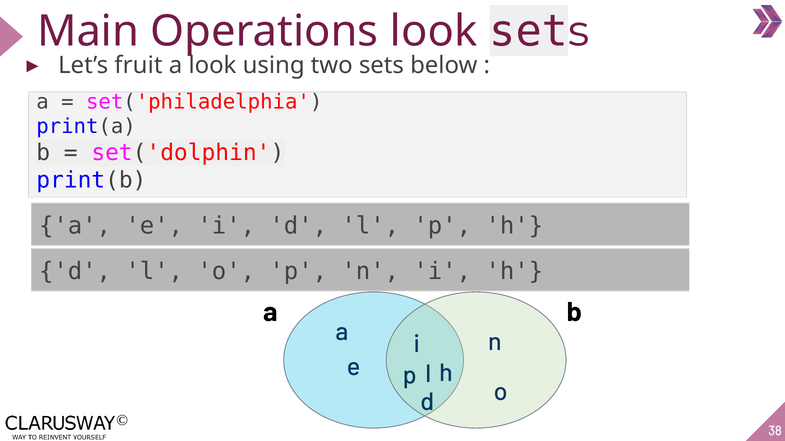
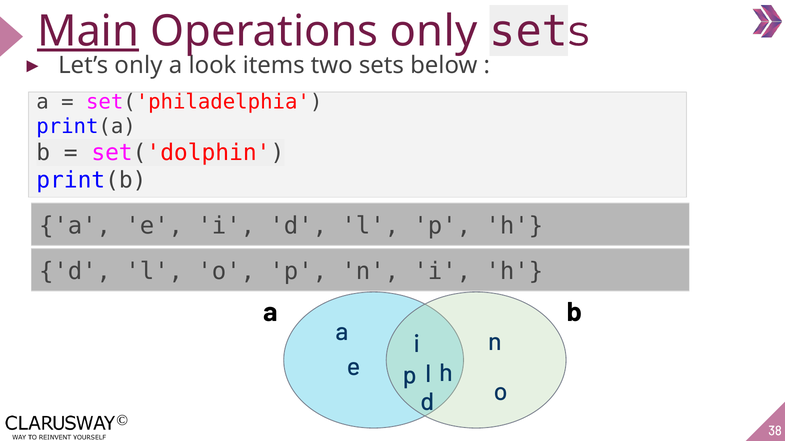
Main underline: none -> present
Operations look: look -> only
Let’s fruit: fruit -> only
using: using -> items
